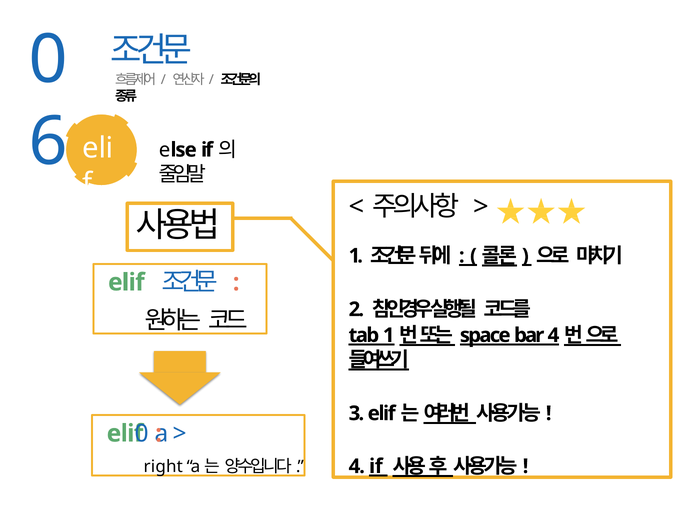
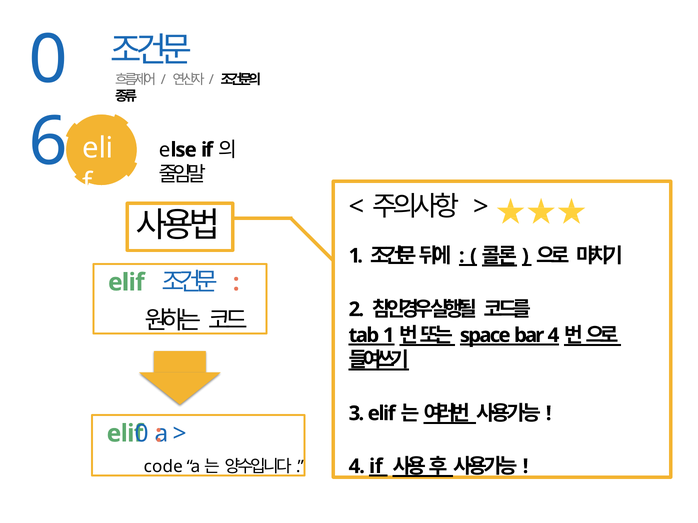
right: right -> code
